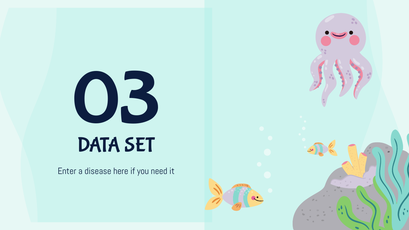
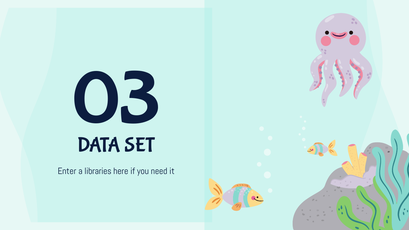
disease: disease -> libraries
